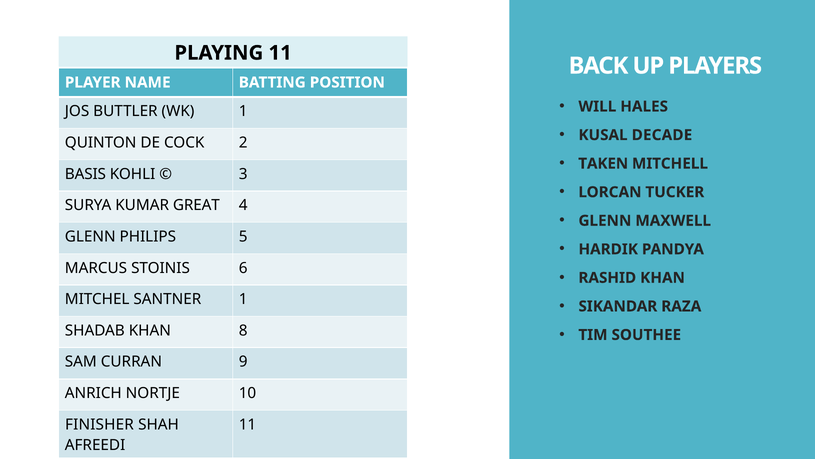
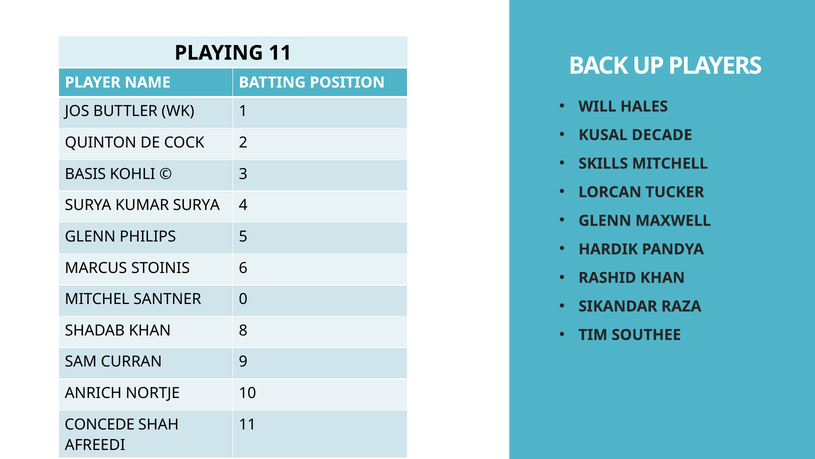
TAKEN: TAKEN -> SKILLS
KUMAR GREAT: GREAT -> SURYA
SANTNER 1: 1 -> 0
FINISHER: FINISHER -> CONCEDE
